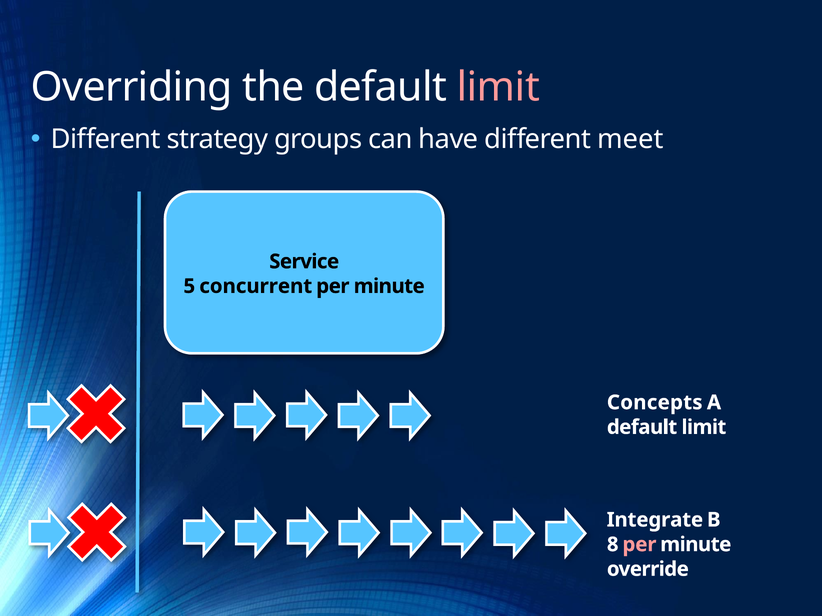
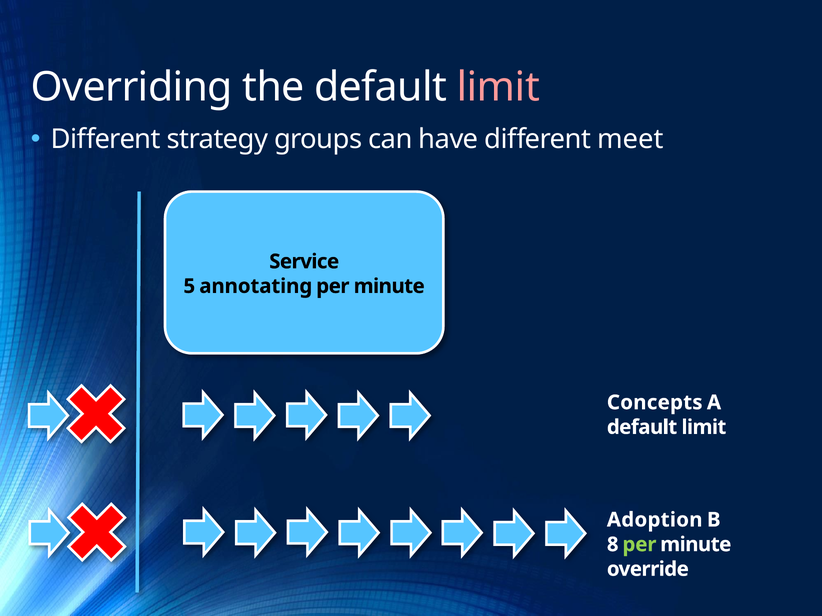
concurrent: concurrent -> annotating
Integrate: Integrate -> Adoption
per at (639, 545) colour: pink -> light green
